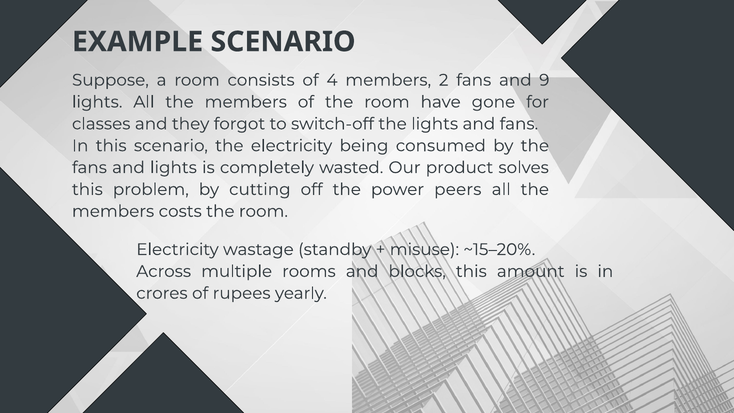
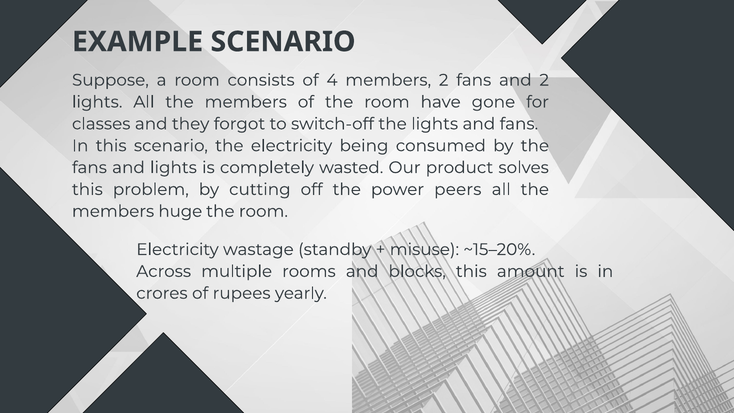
and 9: 9 -> 2
costs: costs -> huge
